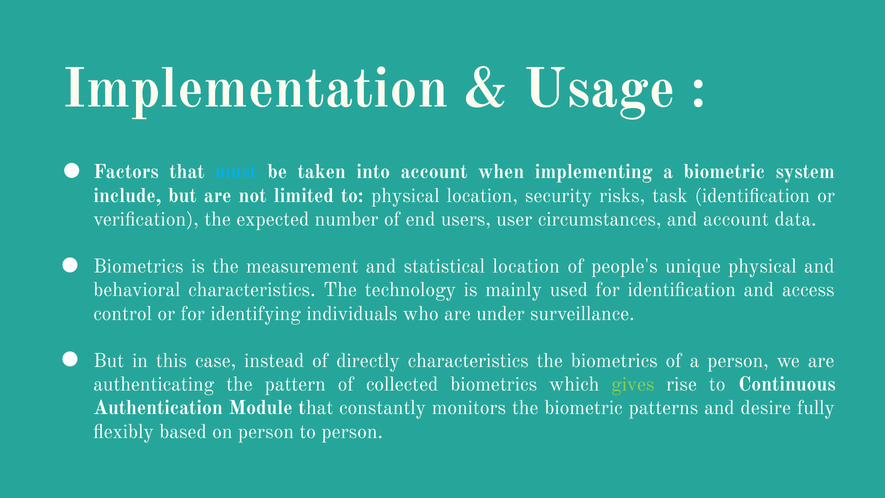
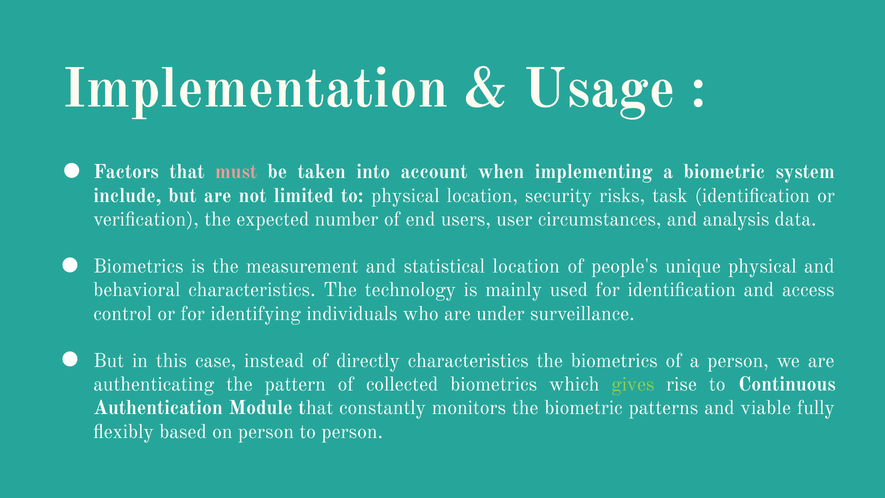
must colour: light blue -> pink
and account: account -> analysis
desire: desire -> viable
